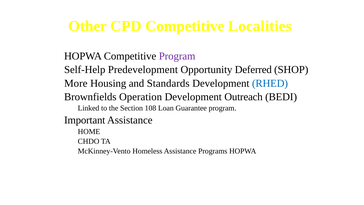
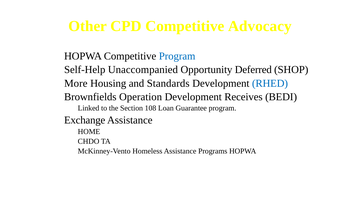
Localities: Localities -> Advocacy
Program at (177, 56) colour: purple -> blue
Predevelopment: Predevelopment -> Unaccompanied
Outreach: Outreach -> Receives
Important: Important -> Exchange
